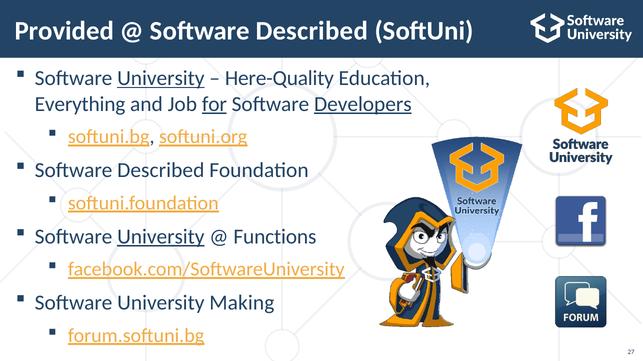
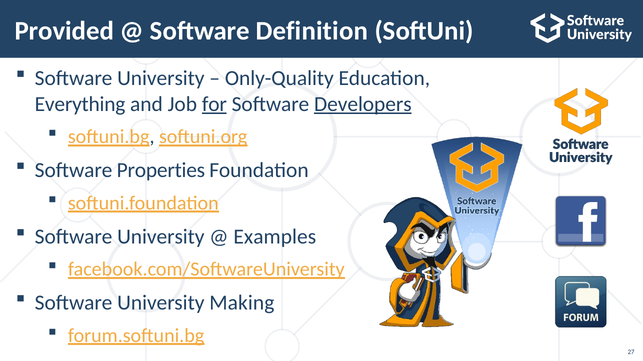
Described at (312, 31): Described -> Definition
University at (161, 78) underline: present -> none
Here-Quality: Here-Quality -> Only-Quality
Described at (161, 171): Described -> Properties
University at (161, 237) underline: present -> none
Functions: Functions -> Examples
